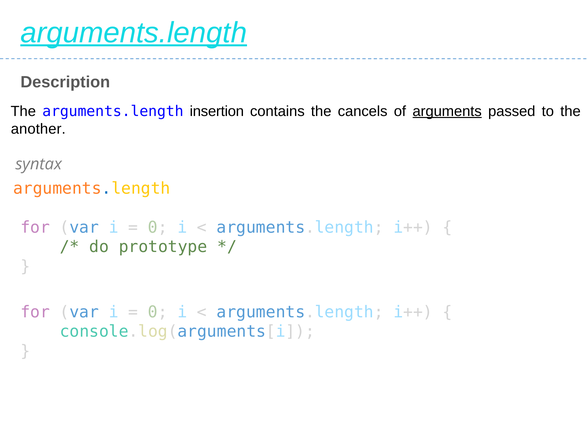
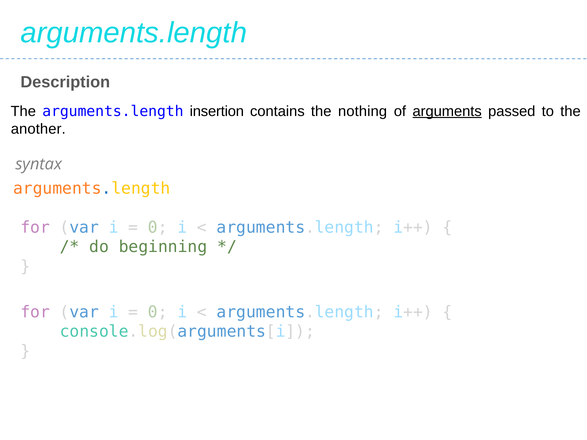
arguments.length at (134, 33) underline: present -> none
cancels: cancels -> nothing
prototype: prototype -> beginning
